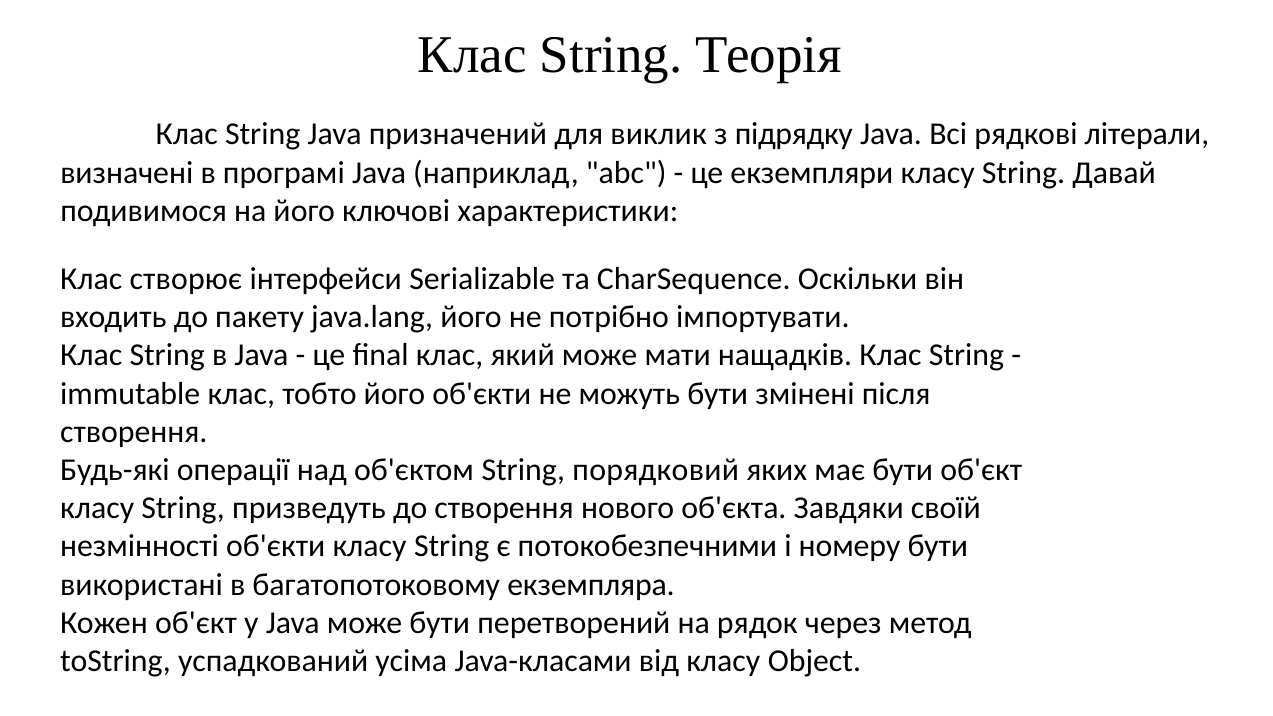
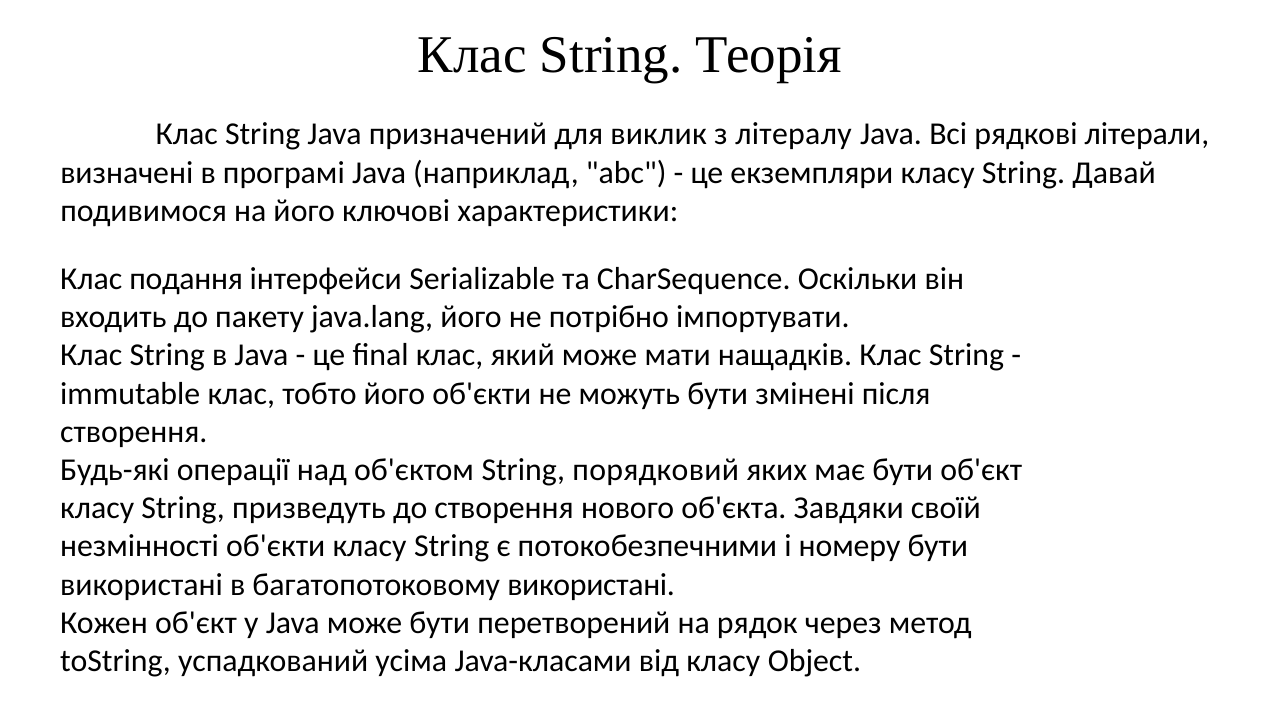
підрядку: підрядку -> літералу
створює: створює -> подання
багатопотоковому екземпляра: екземпляра -> використані
